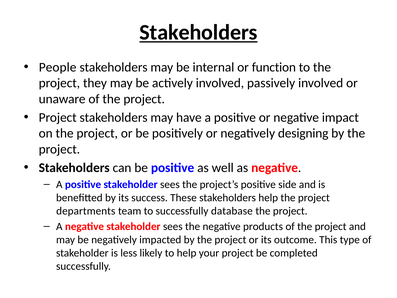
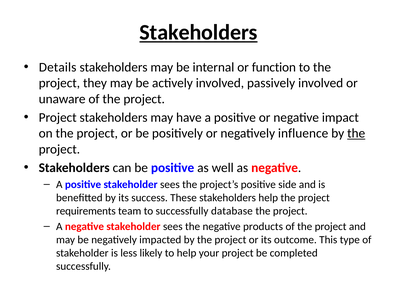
People: People -> Details
designing: designing -> influence
the at (356, 133) underline: none -> present
departments: departments -> requirements
